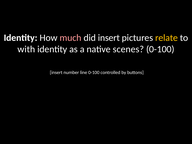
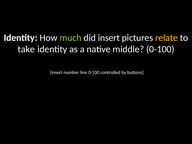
much colour: pink -> light green
with: with -> take
scenes: scenes -> middle
